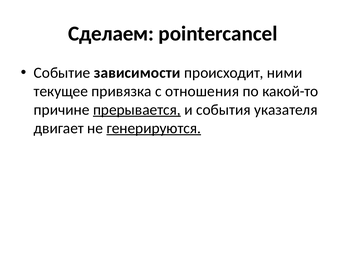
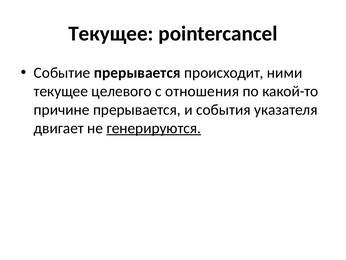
Сделаем at (111, 33): Сделаем -> Текущее
Событие зависимости: зависимости -> прерывается
привязка: привязка -> целевого
прерывается at (137, 109) underline: present -> none
